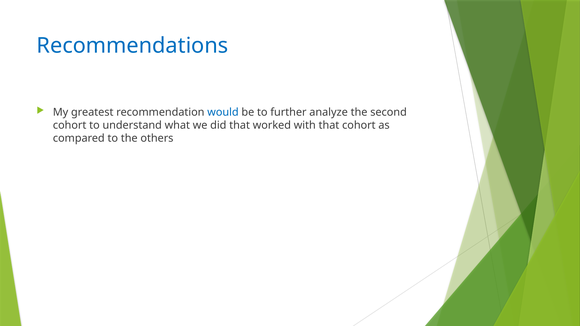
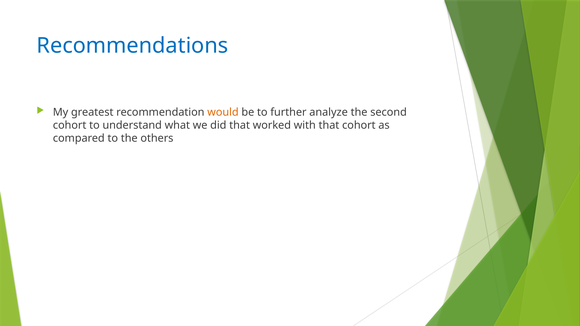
would colour: blue -> orange
